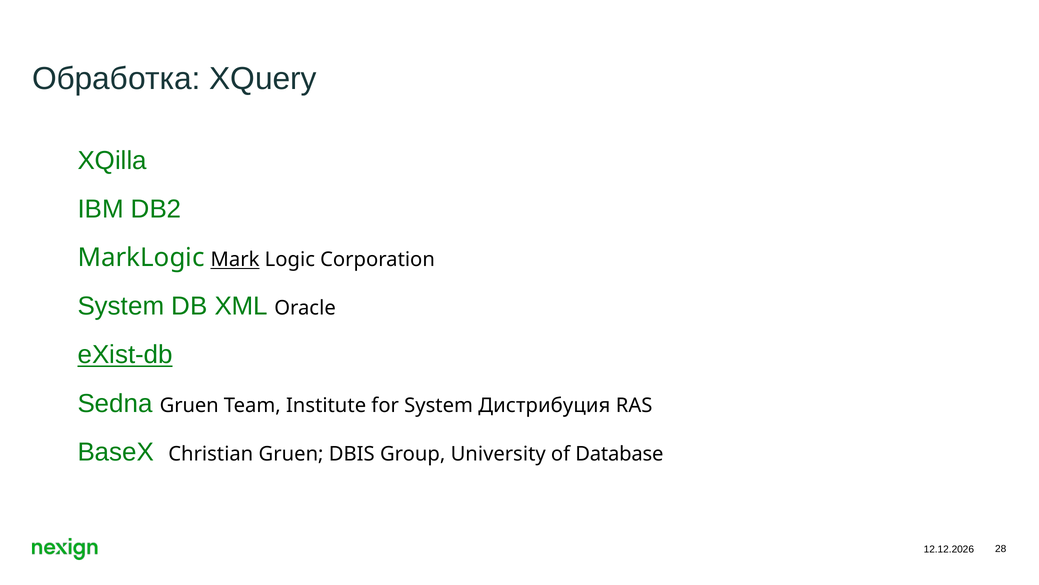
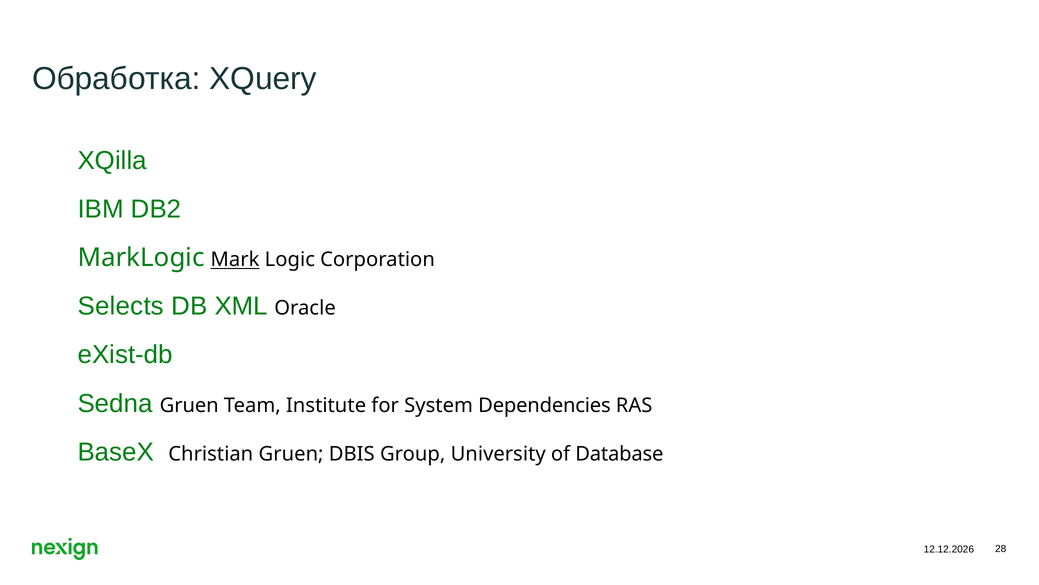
System at (121, 306): System -> Selects
eXist-db underline: present -> none
Дистрибуция: Дистрибуция -> Dependencies
